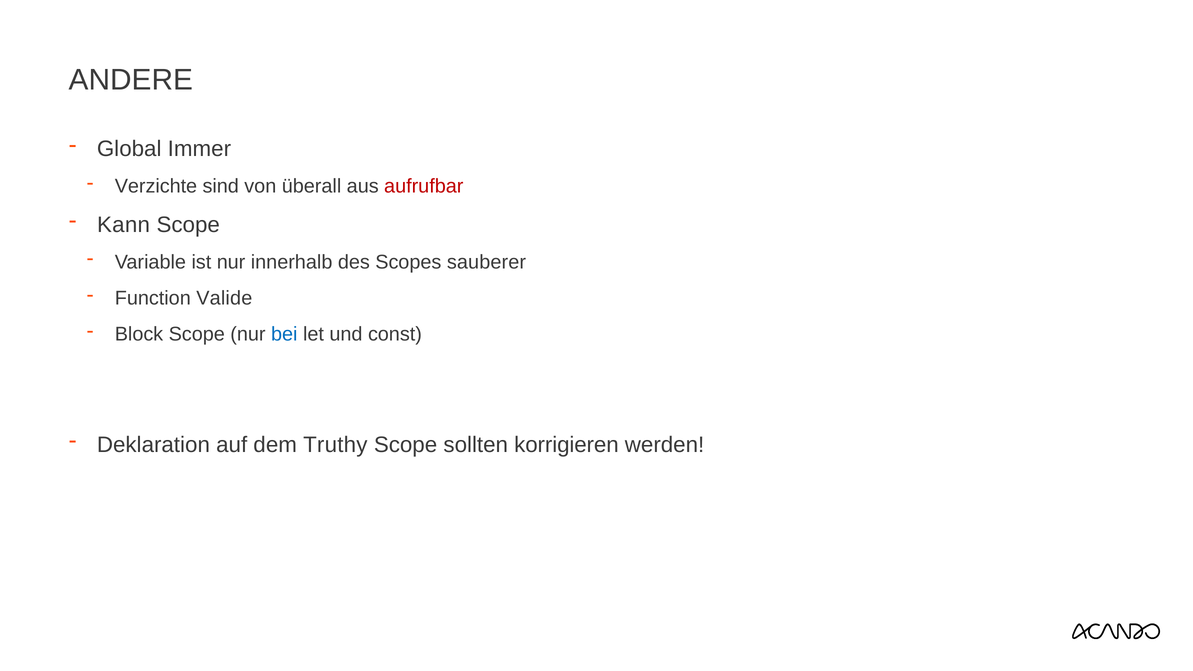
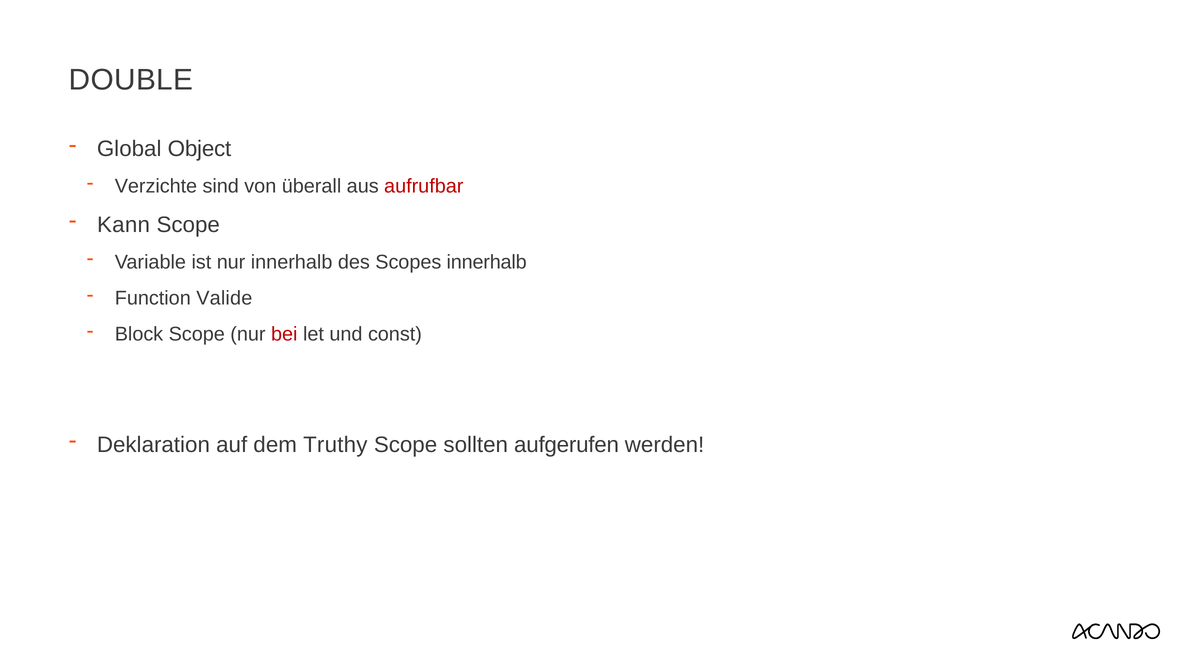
ANDERE: ANDERE -> DOUBLE
Immer: Immer -> Object
Scopes sauberer: sauberer -> innerhalb
bei colour: blue -> red
korrigieren: korrigieren -> aufgerufen
